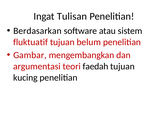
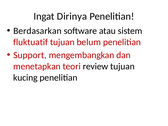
Tulisan: Tulisan -> Dirinya
Gambar: Gambar -> Support
argumentasi: argumentasi -> menetapkan
faedah: faedah -> review
